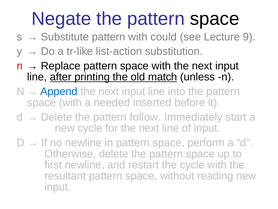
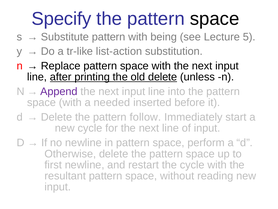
Negate: Negate -> Specify
could: could -> being
9: 9 -> 5
old match: match -> delete
Append colour: blue -> purple
